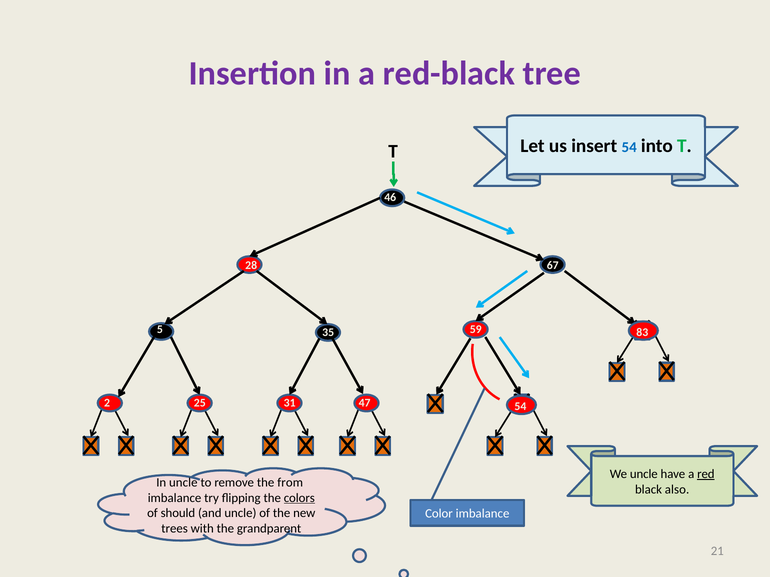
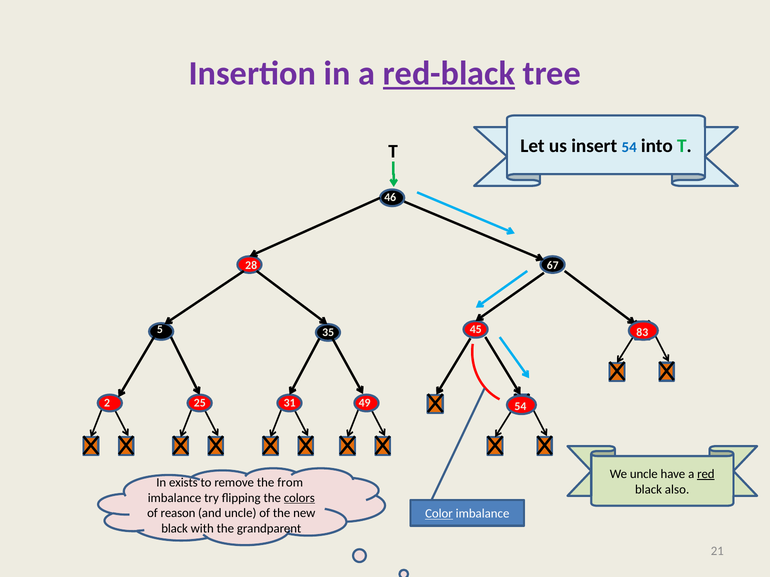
red-black underline: none -> present
59: 59 -> 45
47: 47 -> 49
In uncle: uncle -> exists
should: should -> reason
Color underline: none -> present
trees at (175, 529): trees -> black
